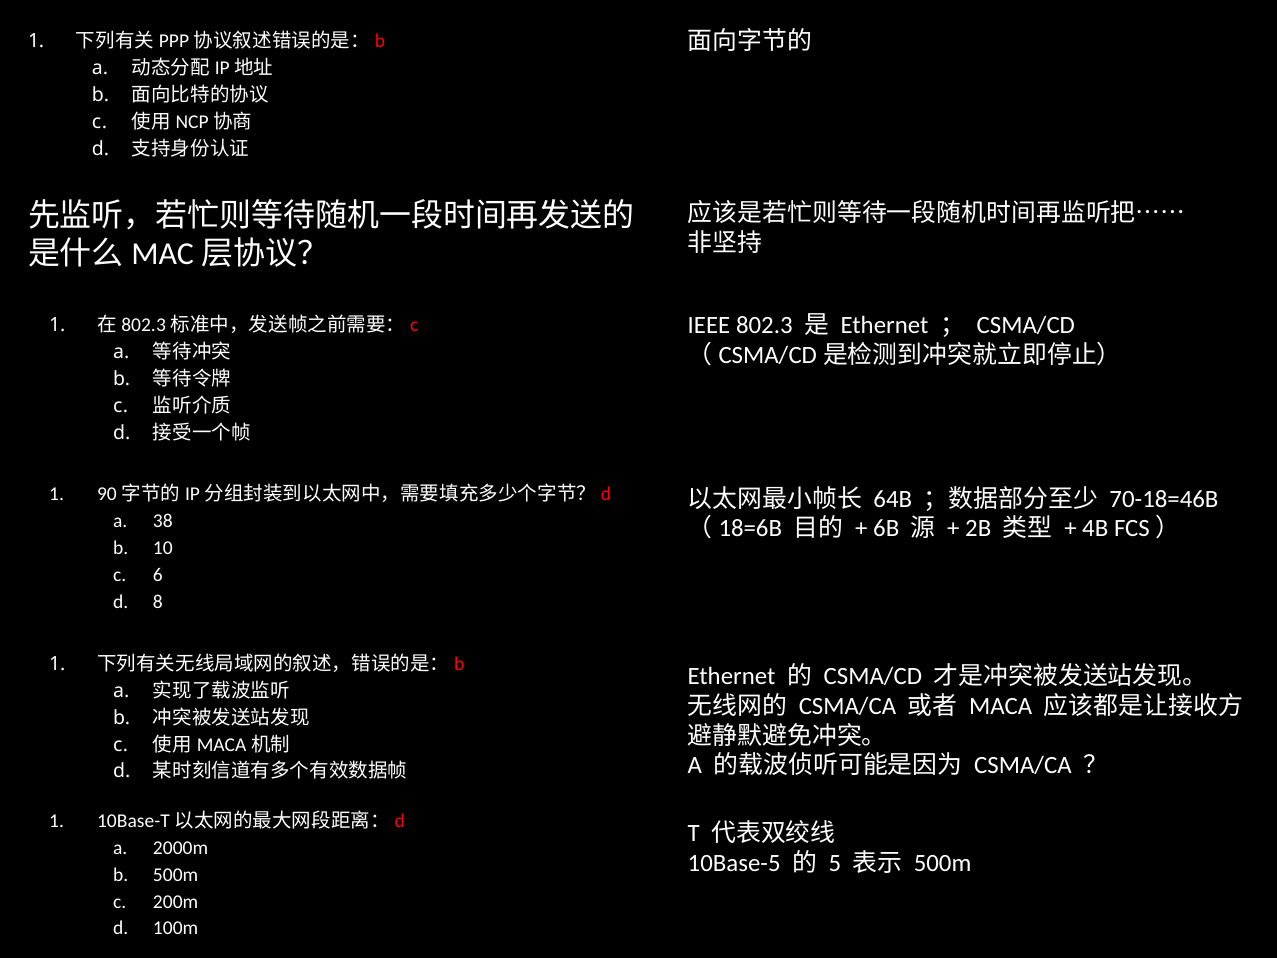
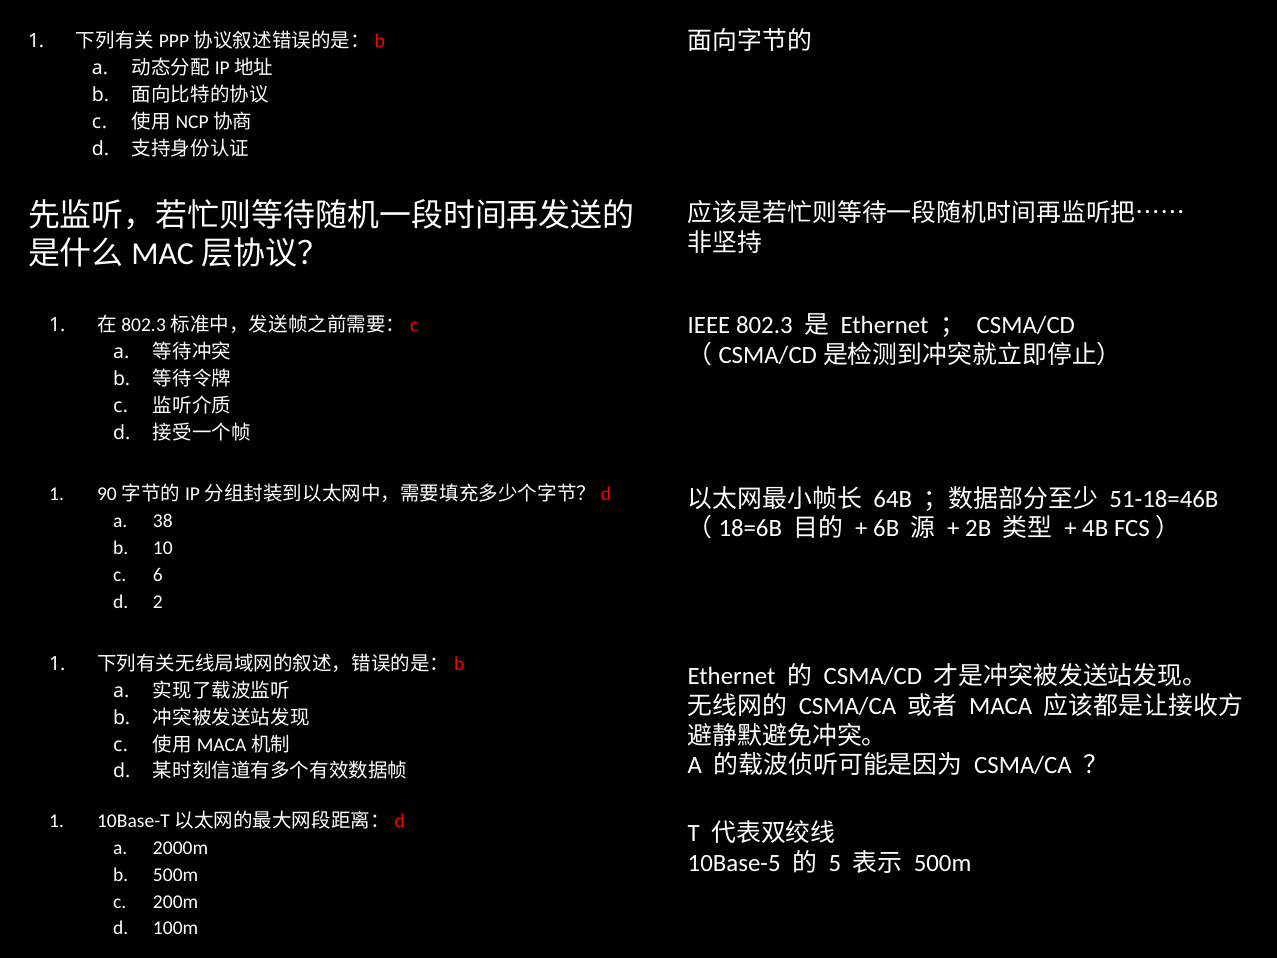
70-18=46B: 70-18=46B -> 51-18=46B
8: 8 -> 2
